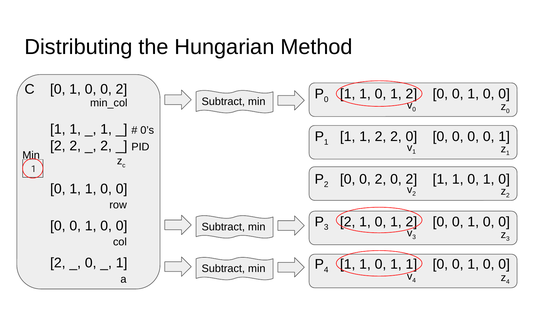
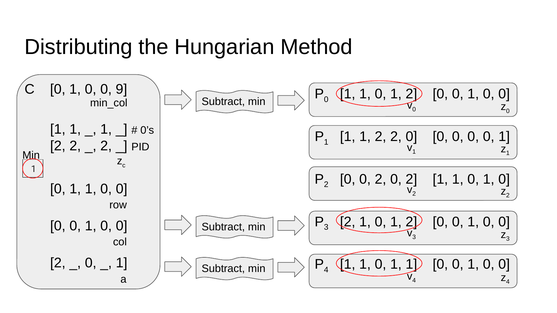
1 0 0 2: 2 -> 9
